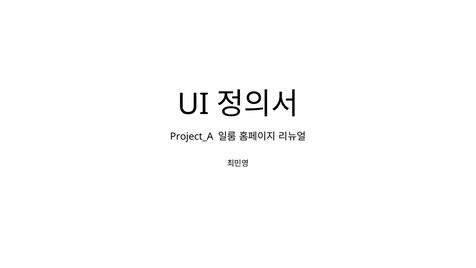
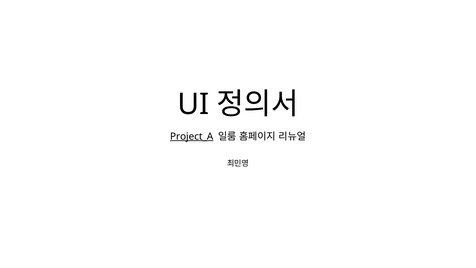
Project_A underline: none -> present
